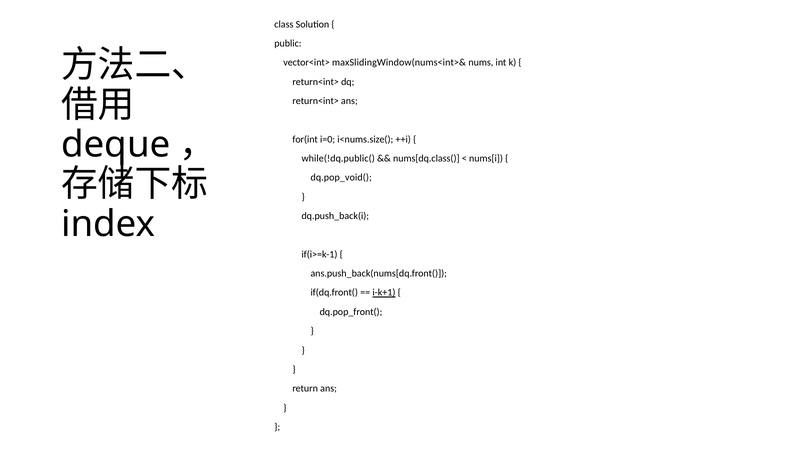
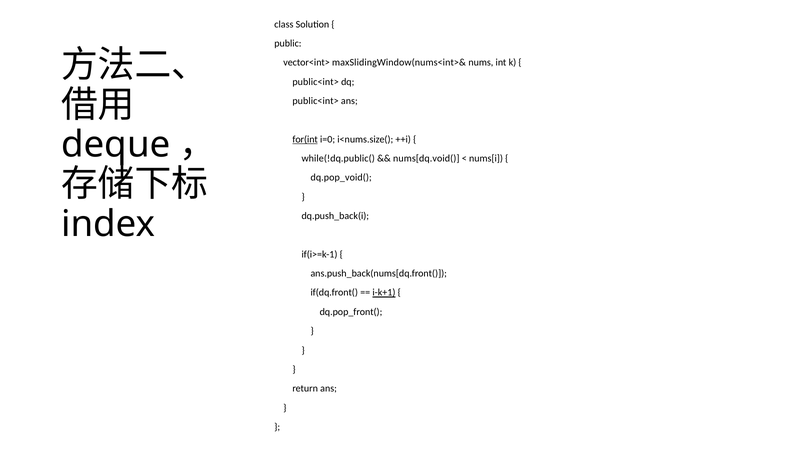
return<int> at (316, 82): return<int> -> public<int>
return<int> at (316, 101): return<int> -> public<int>
for(int underline: none -> present
nums[dq.class(: nums[dq.class( -> nums[dq.void(
